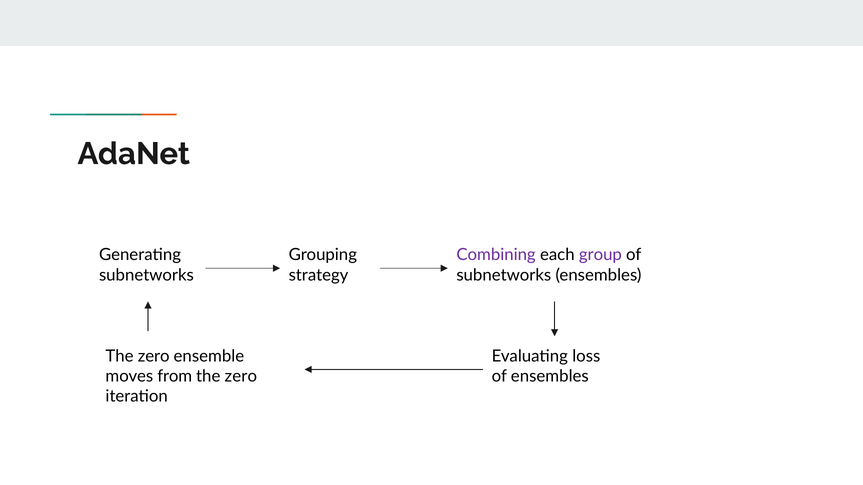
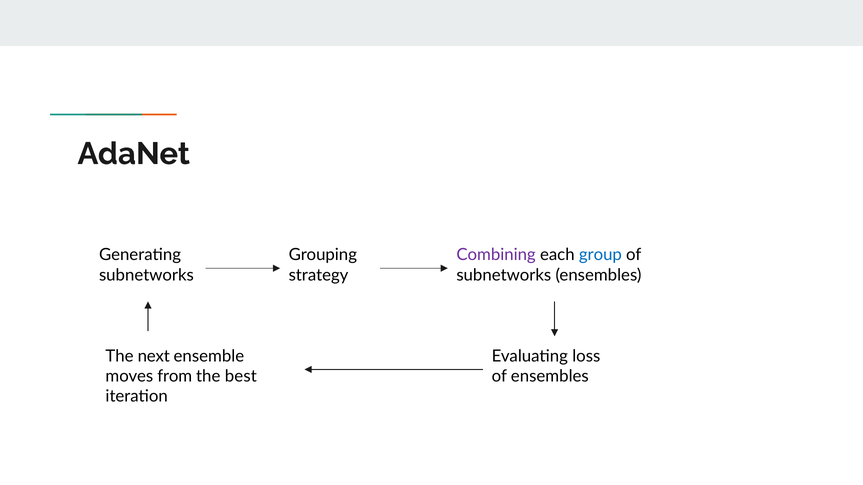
group colour: purple -> blue
zero at (154, 356): zero -> next
zero at (241, 377): zero -> best
